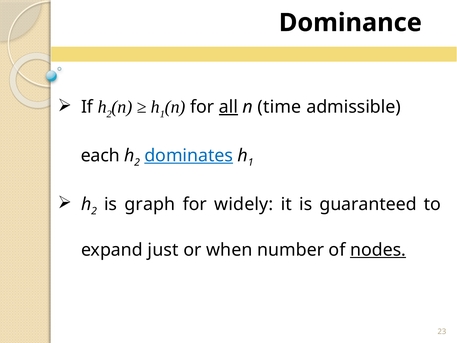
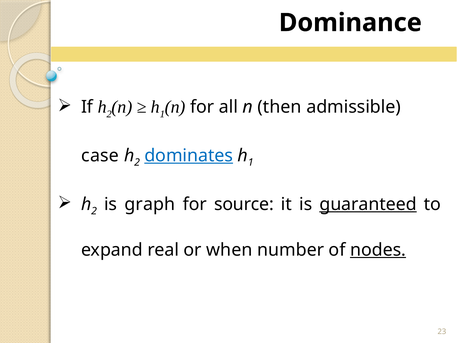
all underline: present -> none
time: time -> then
each: each -> case
widely: widely -> source
guaranteed underline: none -> present
just: just -> real
